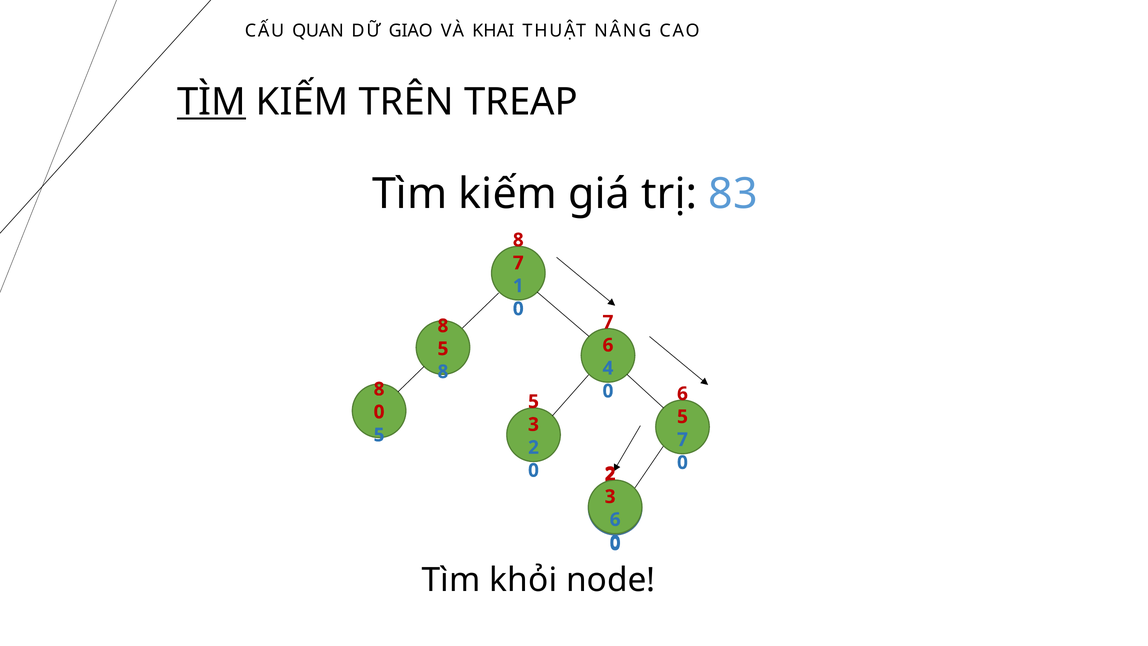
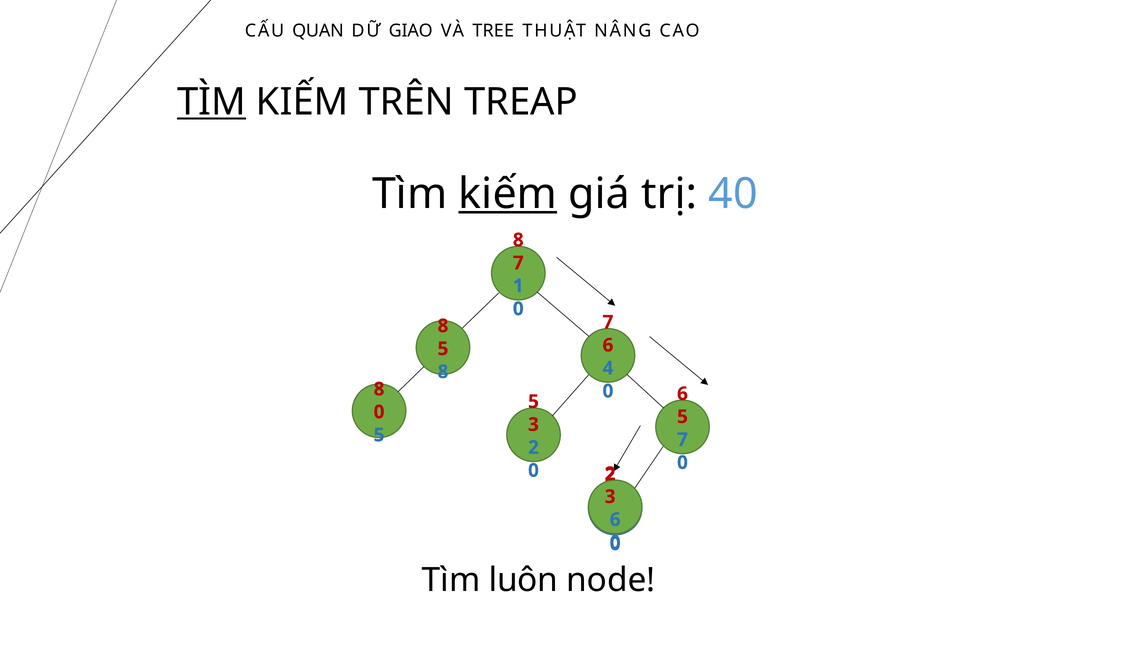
KHAI: KHAI -> TREE
kiếm at (508, 194) underline: none -> present
83: 83 -> 40
khỏi: khỏi -> luôn
